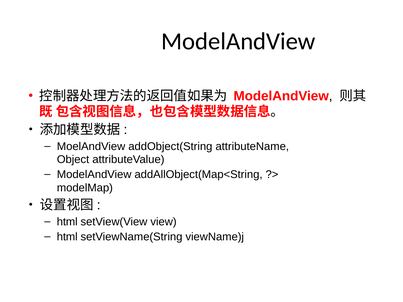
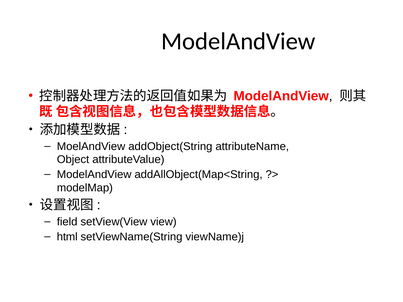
html at (67, 222): html -> field
